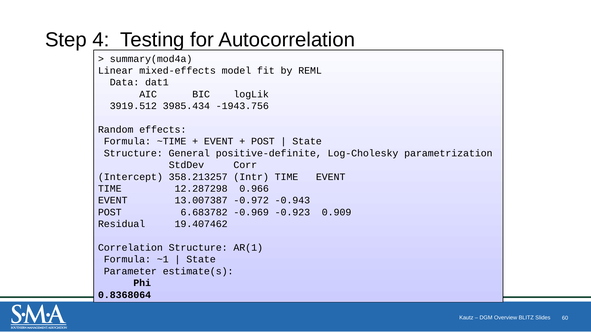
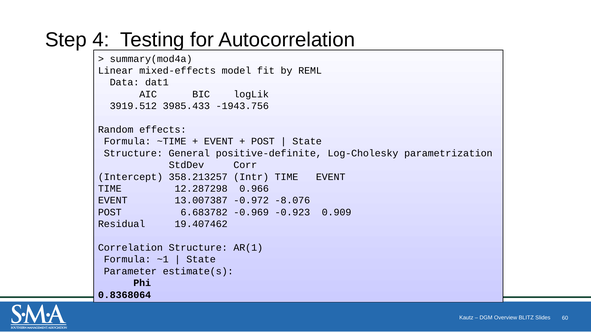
3985.434: 3985.434 -> 3985.433
-0.943: -0.943 -> -8.076
